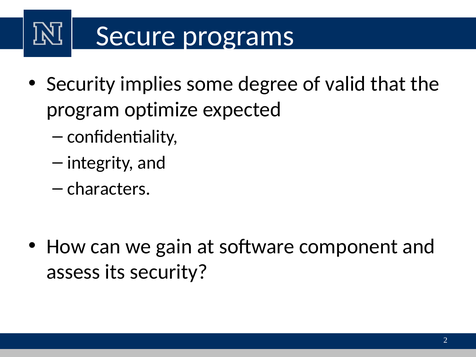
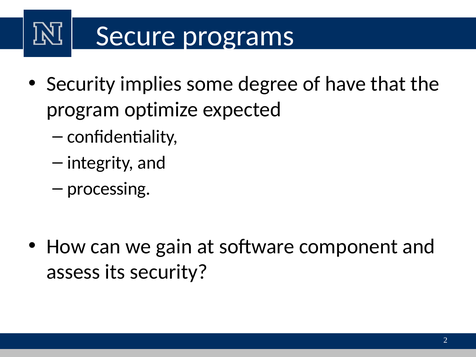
valid: valid -> have
characters: characters -> processing
